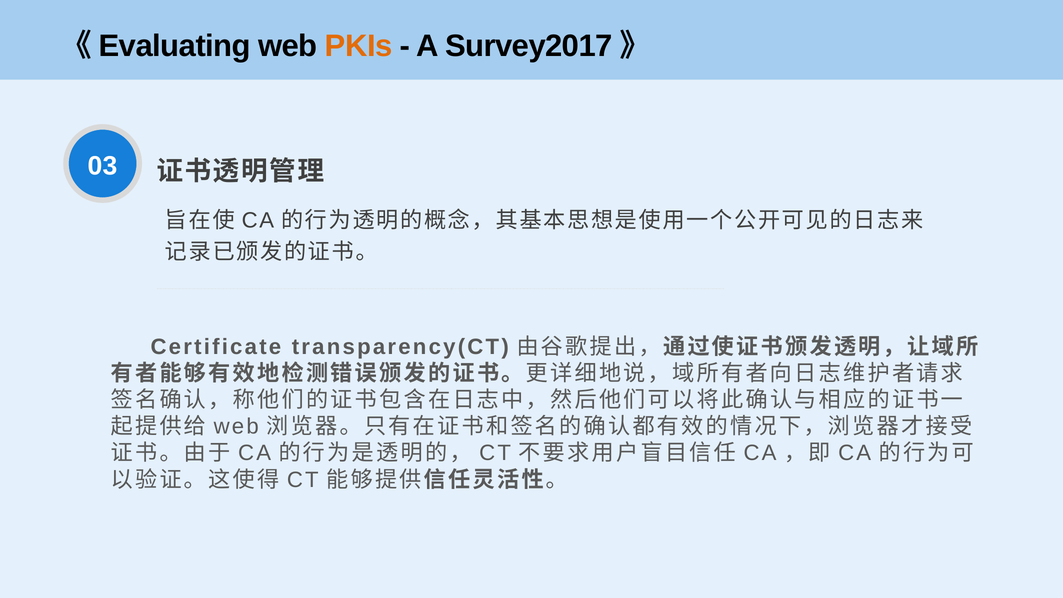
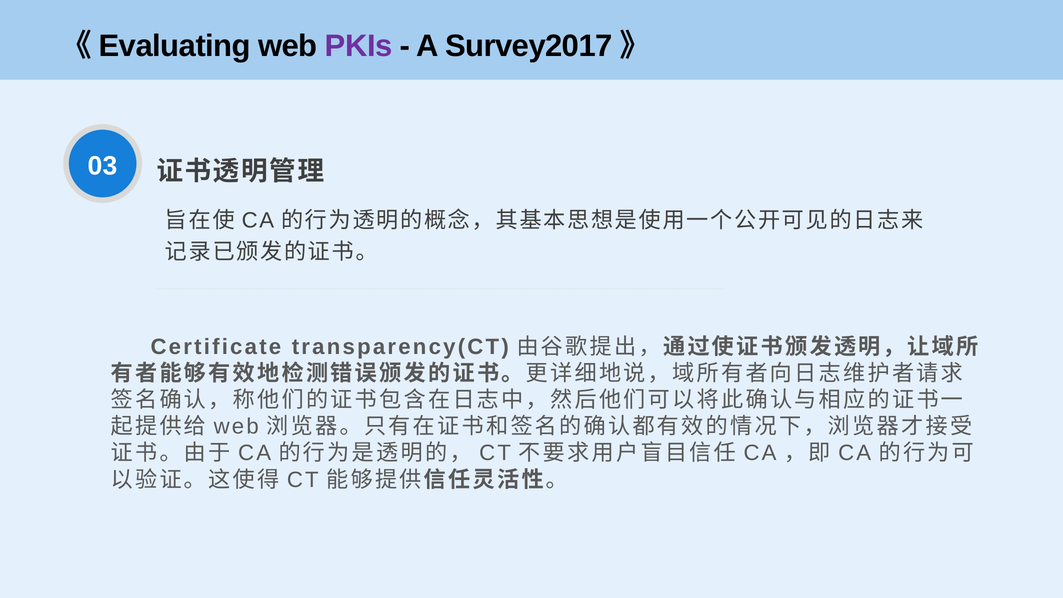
PKIs colour: orange -> purple
